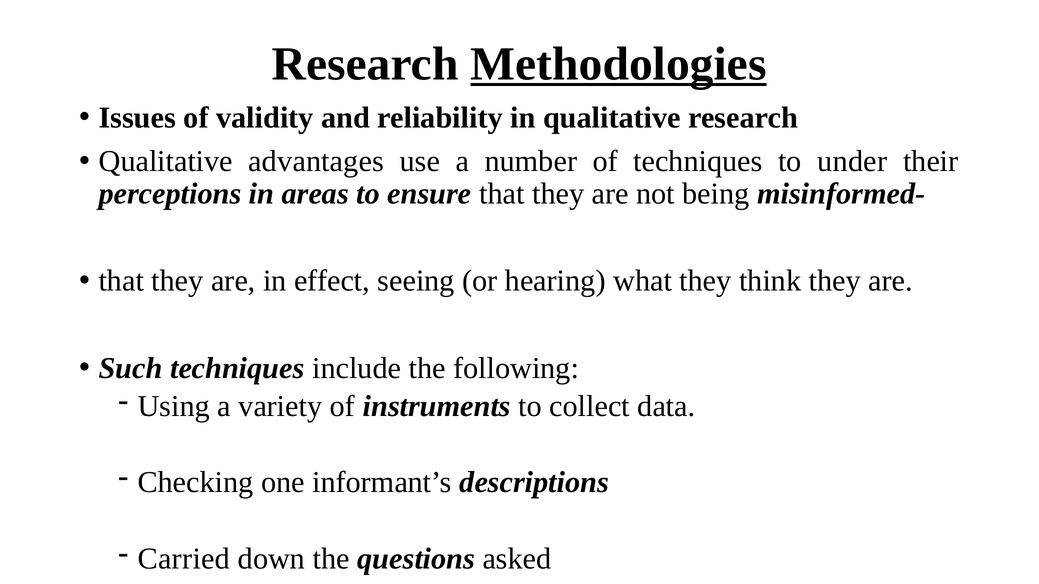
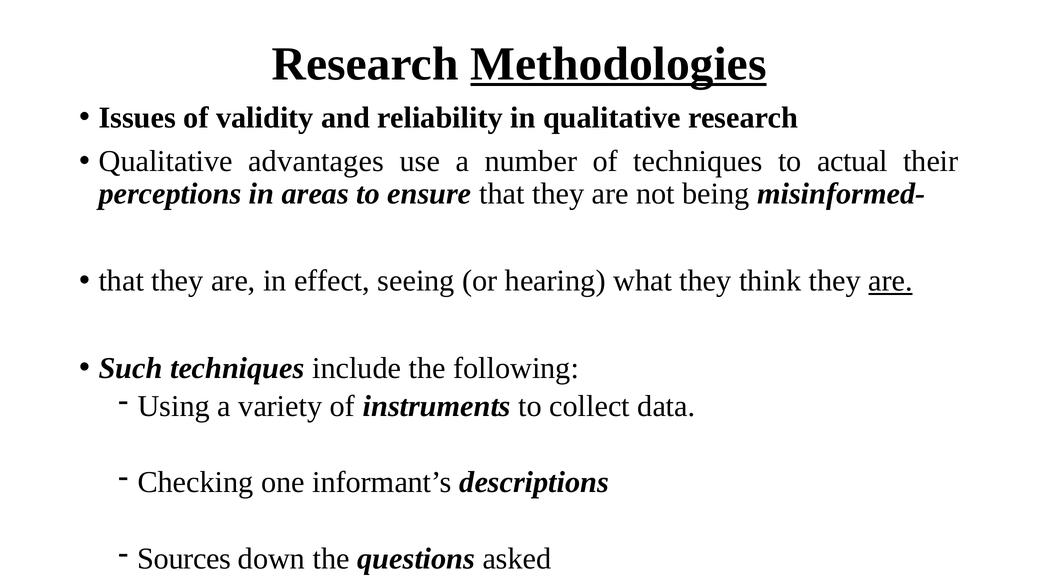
under: under -> actual
are at (891, 281) underline: none -> present
Carried: Carried -> Sources
